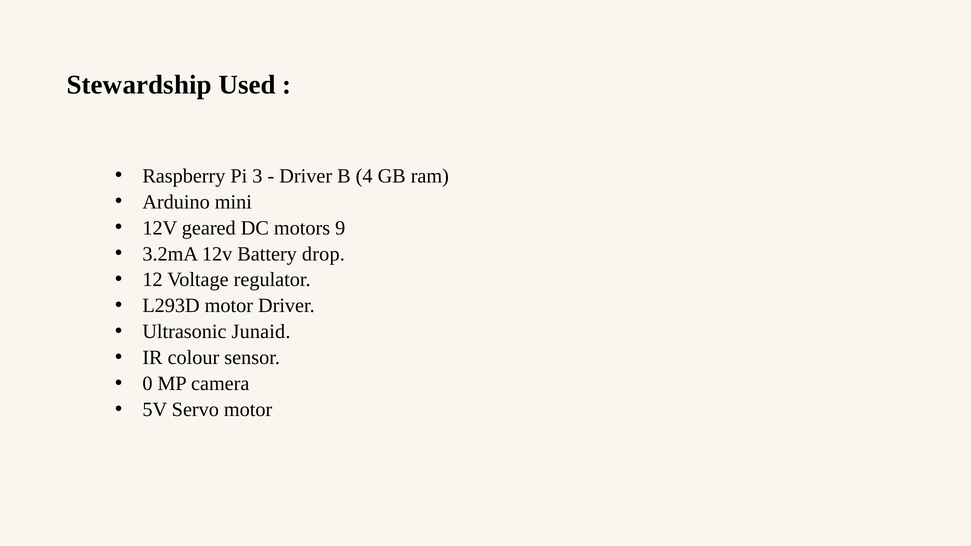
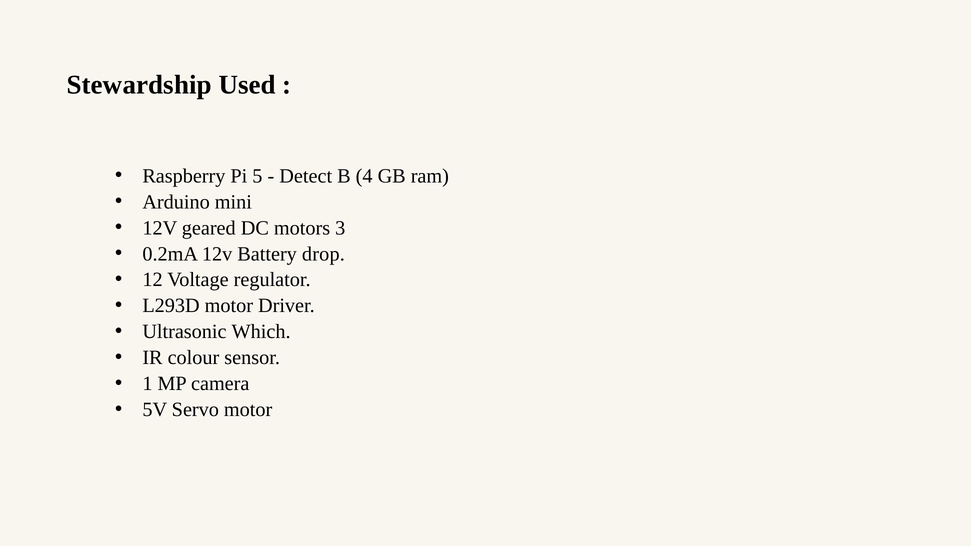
3: 3 -> 5
Driver at (306, 176): Driver -> Detect
9: 9 -> 3
3.2mA: 3.2mA -> 0.2mA
Junaid: Junaid -> Which
0: 0 -> 1
